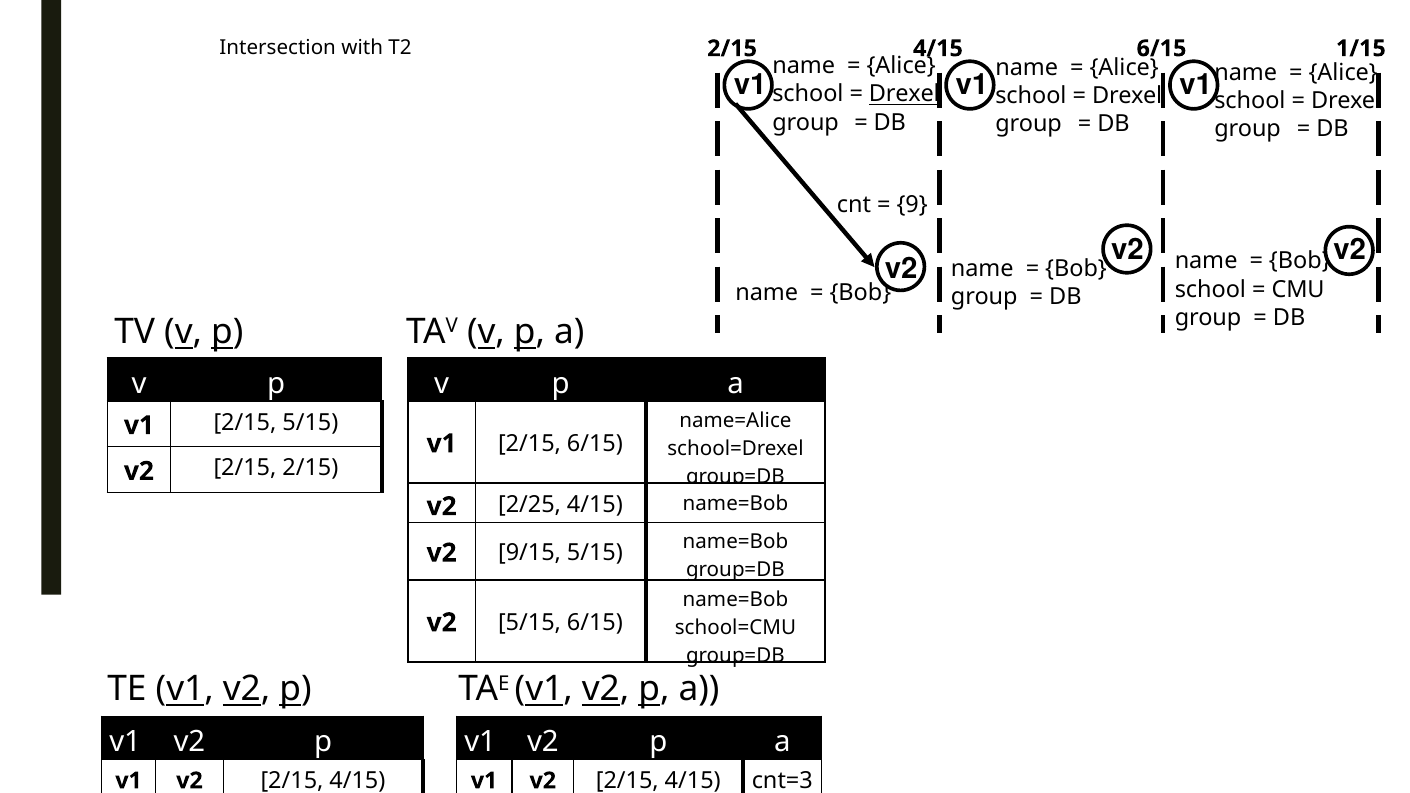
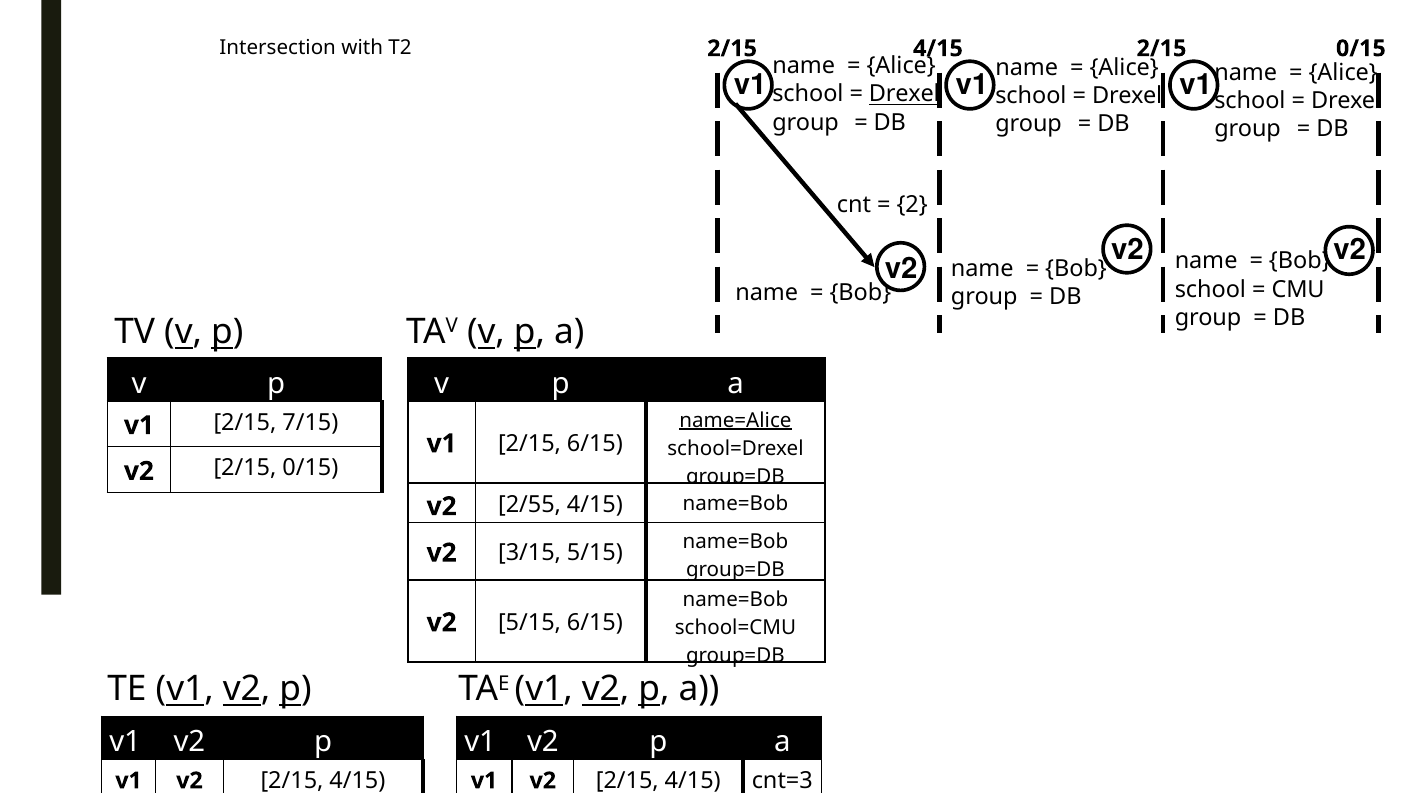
4/15 6/15: 6/15 -> 2/15
1/15 at (1361, 48): 1/15 -> 0/15
9: 9 -> 2
name=Alice underline: none -> present
2/15 5/15: 5/15 -> 7/15
2/15 2/15: 2/15 -> 0/15
2/25: 2/25 -> 2/55
9/15: 9/15 -> 3/15
